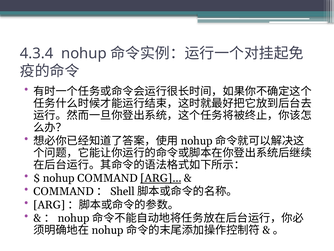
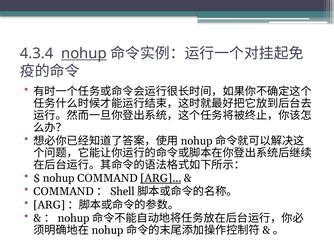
nohup at (84, 53) underline: none -> present
